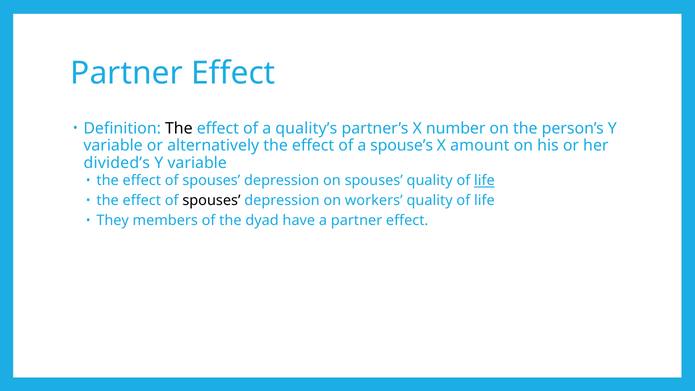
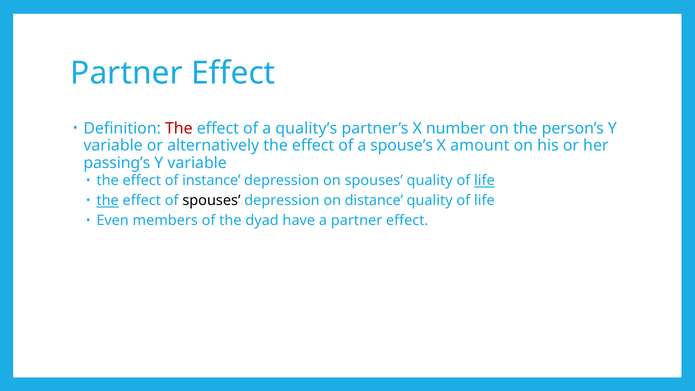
The at (179, 128) colour: black -> red
divided’s: divided’s -> passing’s
spouses at (211, 181): spouses -> instance
the at (108, 201) underline: none -> present
workers: workers -> distance
They: They -> Even
